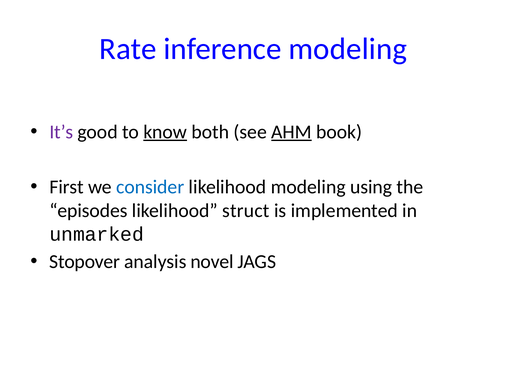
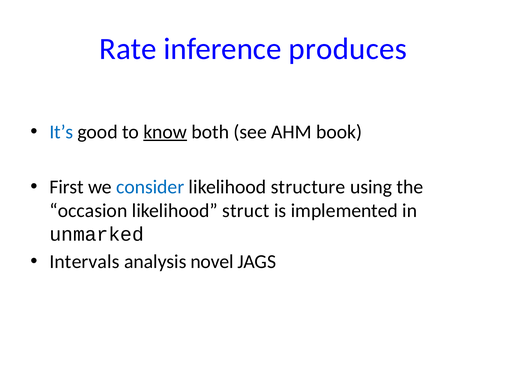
inference modeling: modeling -> produces
It’s colour: purple -> blue
AHM underline: present -> none
likelihood modeling: modeling -> structure
episodes: episodes -> occasion
Stopover: Stopover -> Intervals
